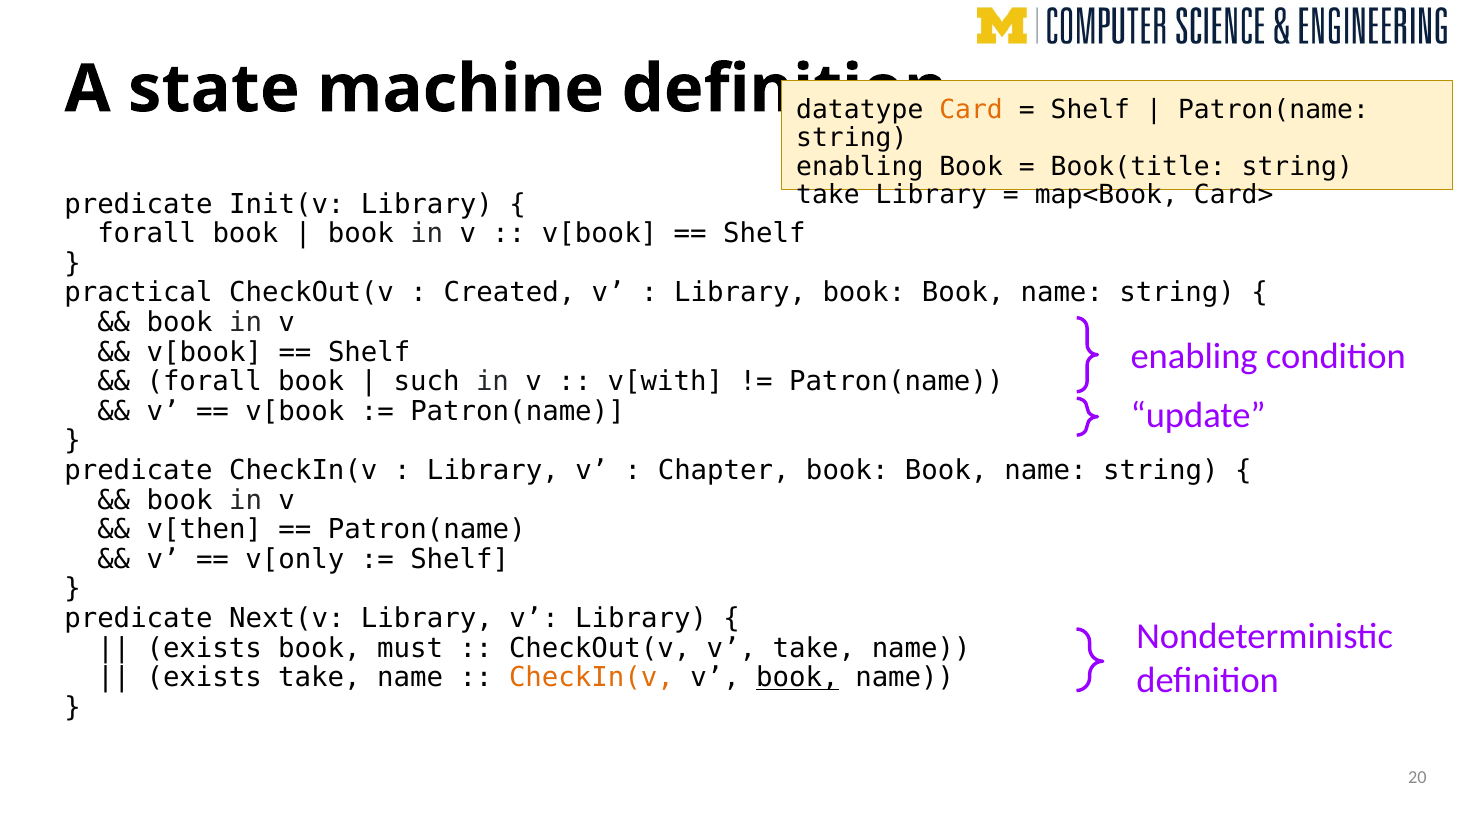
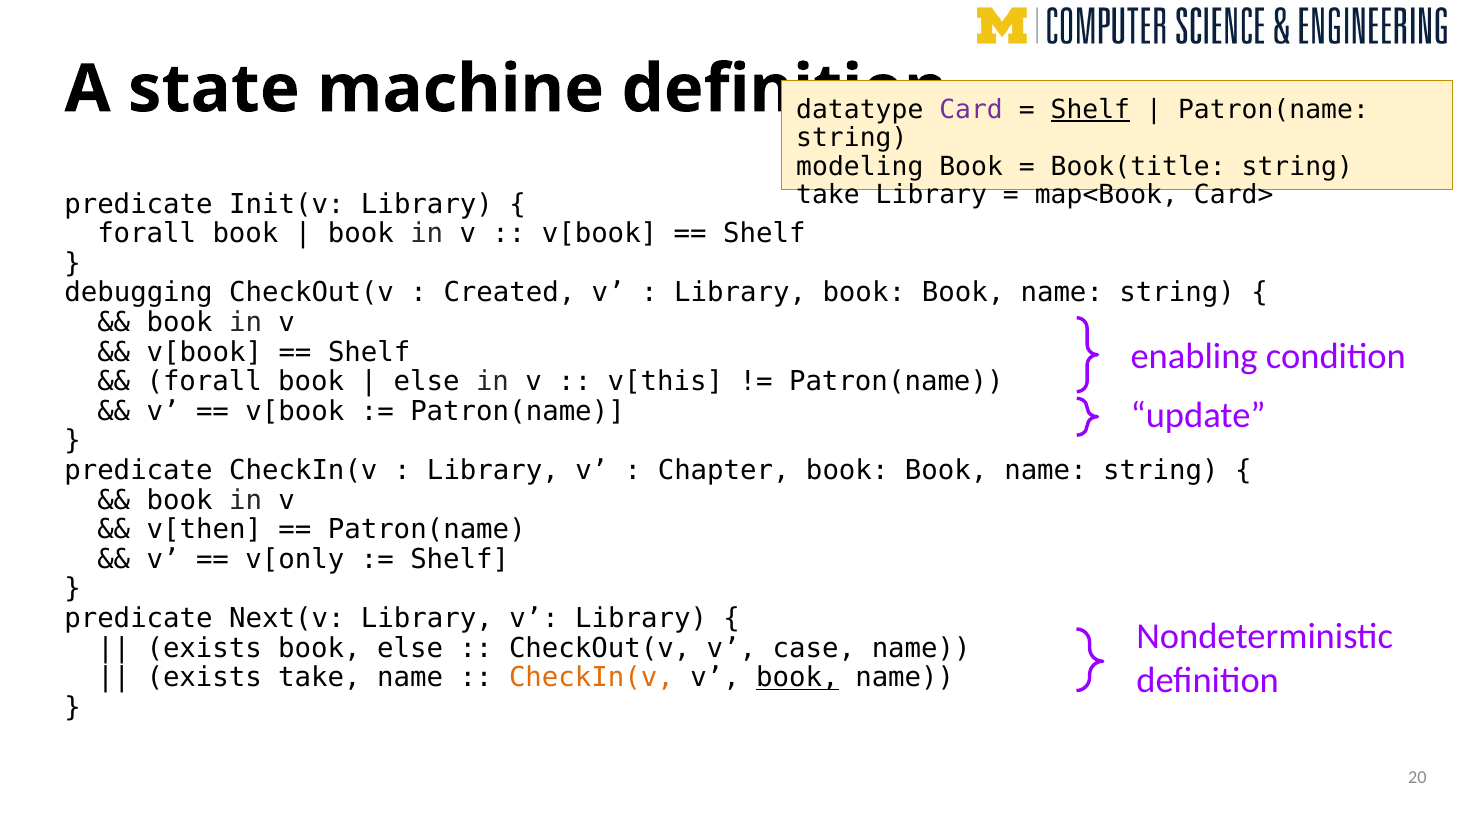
Card colour: orange -> purple
Shelf at (1090, 110) underline: none -> present
enabling at (860, 167): enabling -> modeling
practical: practical -> debugging
such at (427, 381): such -> else
v[with: v[with -> v[this
book must: must -> else
v take: take -> case
